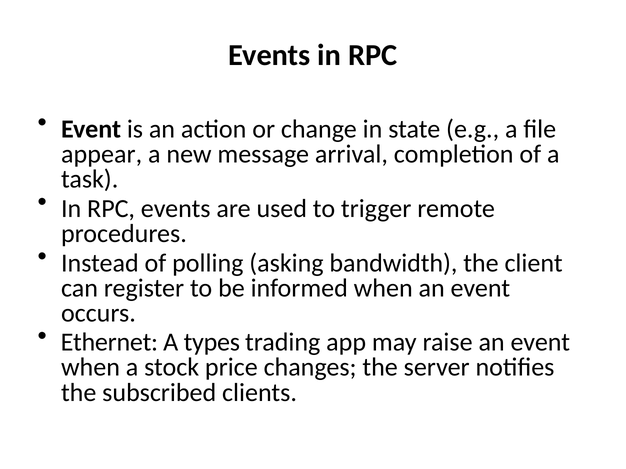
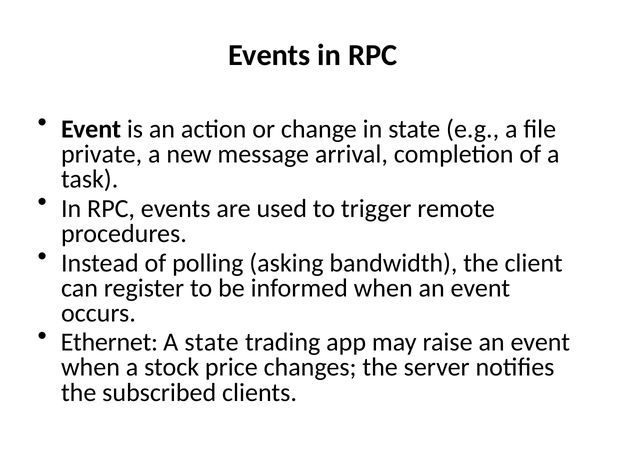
appear: appear -> private
A types: types -> state
